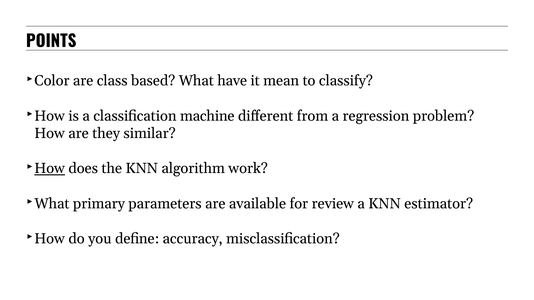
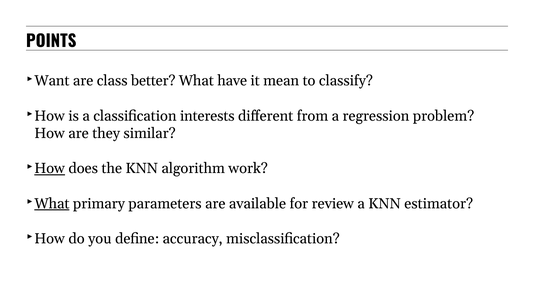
Color: Color -> Want
based: based -> better
machine: machine -> interests
What at (52, 203) underline: none -> present
